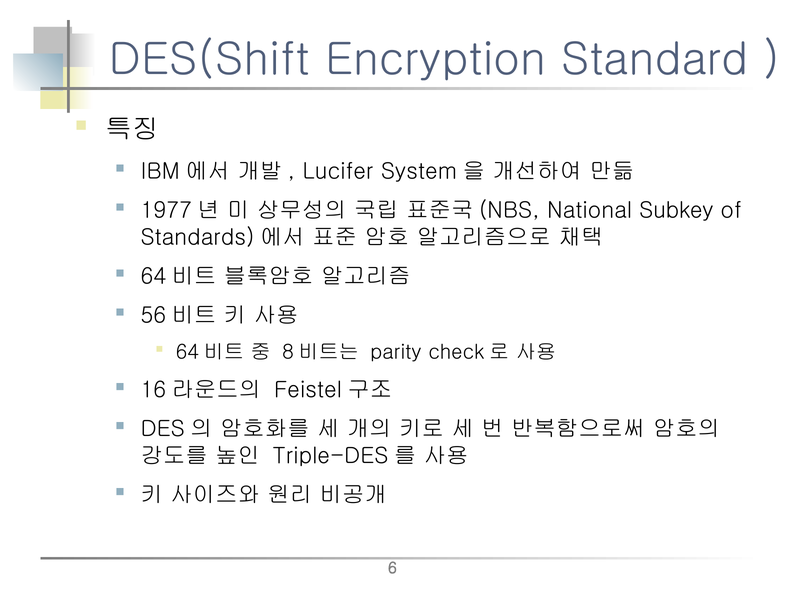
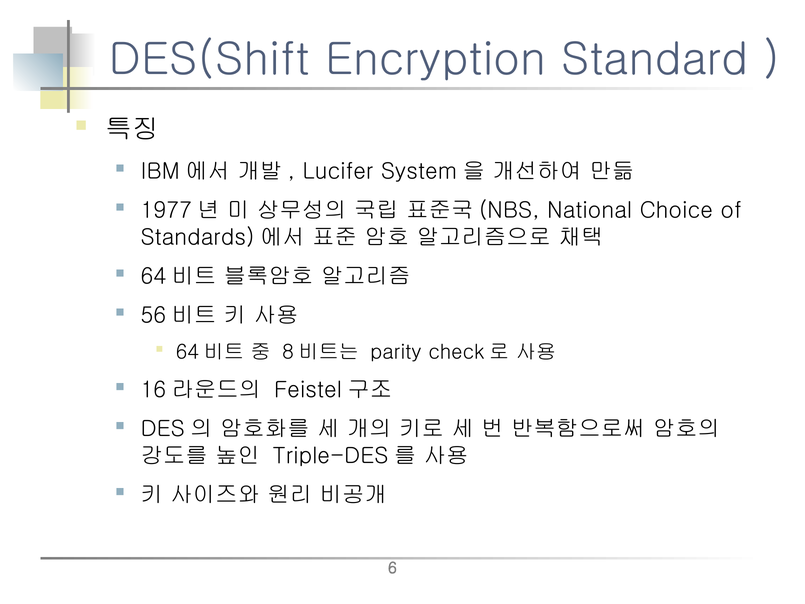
Subkey: Subkey -> Choice
